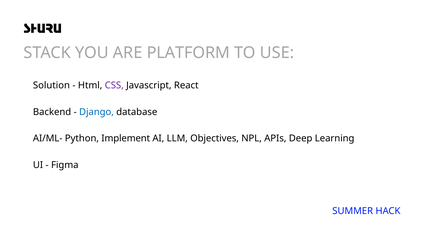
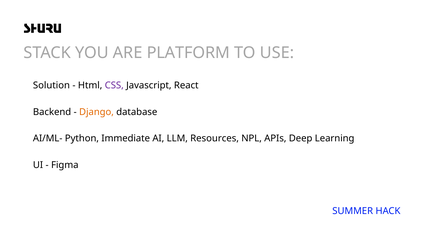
Django colour: blue -> orange
Implement: Implement -> Immediate
Objectives: Objectives -> Resources
